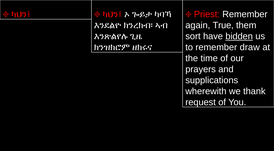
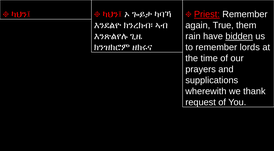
Priest underline: none -> present
sort: sort -> rain
draw: draw -> lords
